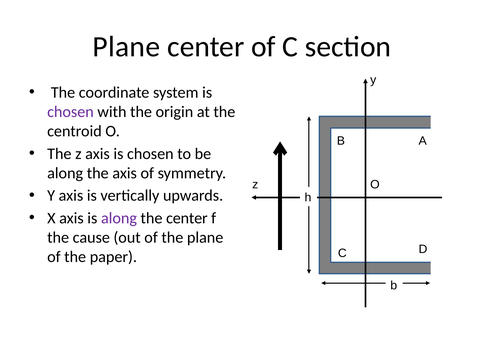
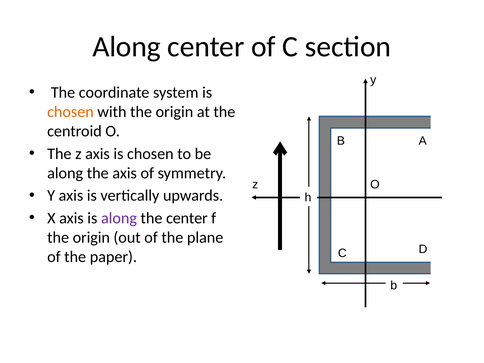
Plane at (126, 47): Plane -> Along
chosen at (70, 112) colour: purple -> orange
cause at (91, 238): cause -> origin
